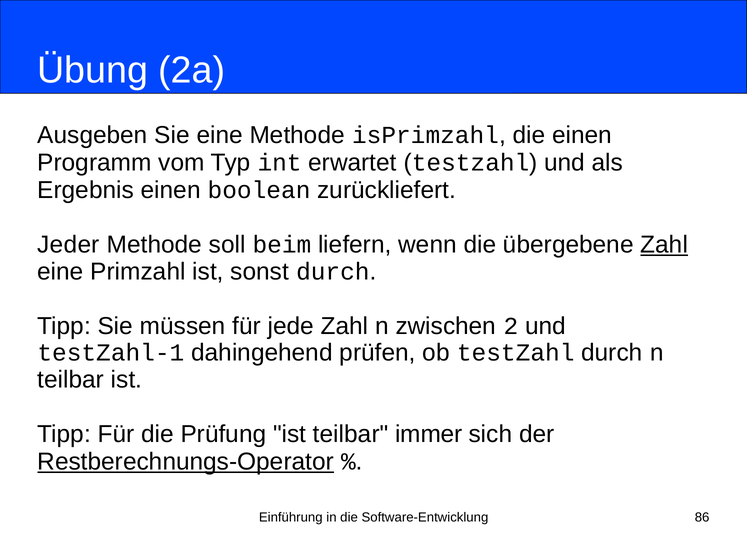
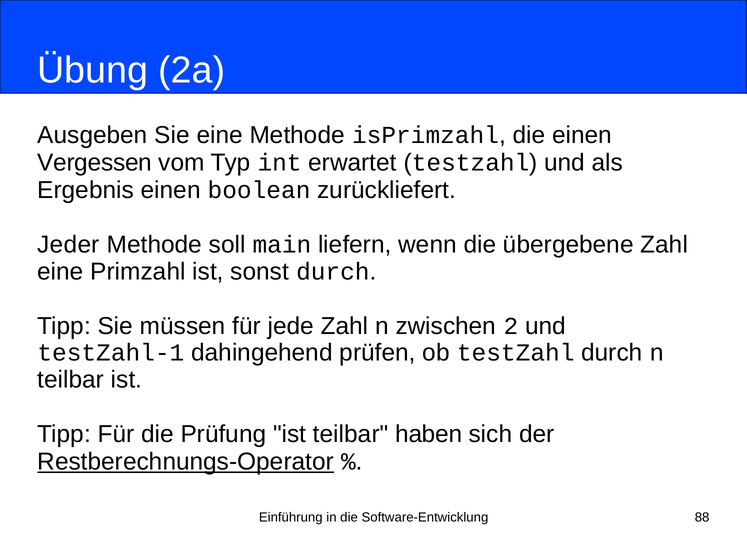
Programm: Programm -> Vergessen
beim: beim -> main
Zahl at (664, 245) underline: present -> none
immer: immer -> haben
86: 86 -> 88
